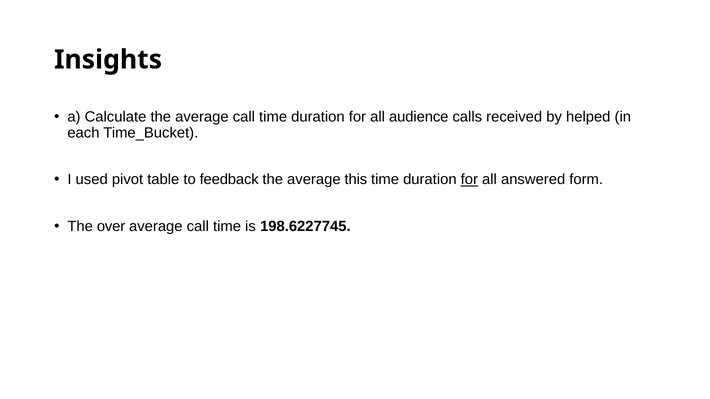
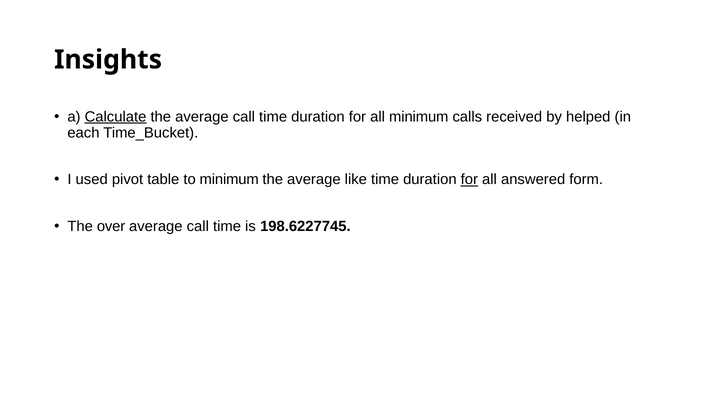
Calculate underline: none -> present
all audience: audience -> minimum
to feedback: feedback -> minimum
this: this -> like
